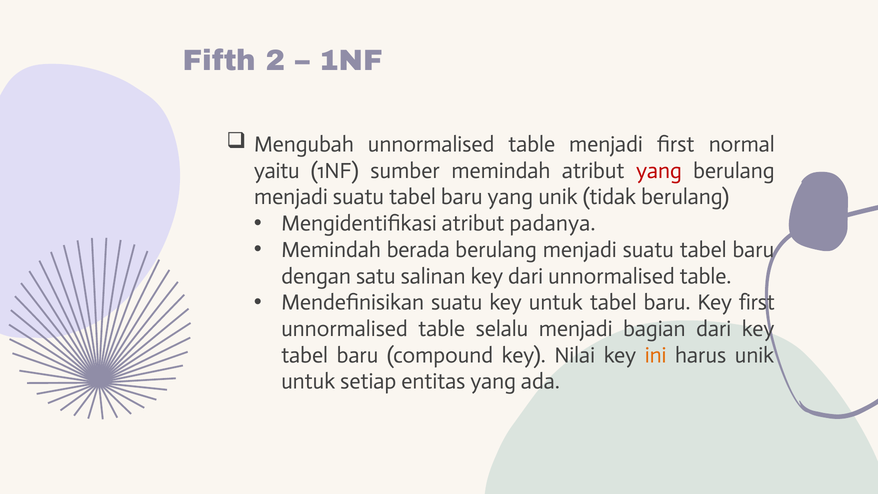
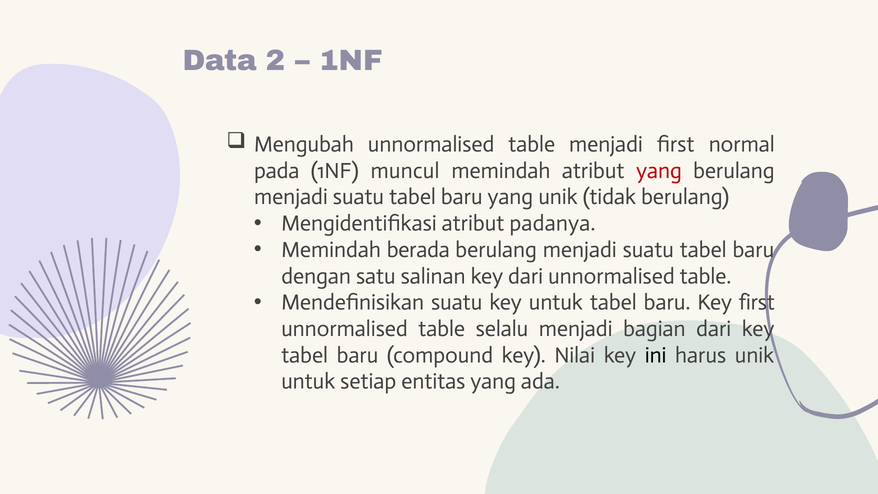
Fifth: Fifth -> Data
yaitu: yaitu -> pada
sumber: sumber -> muncul
ini colour: orange -> black
